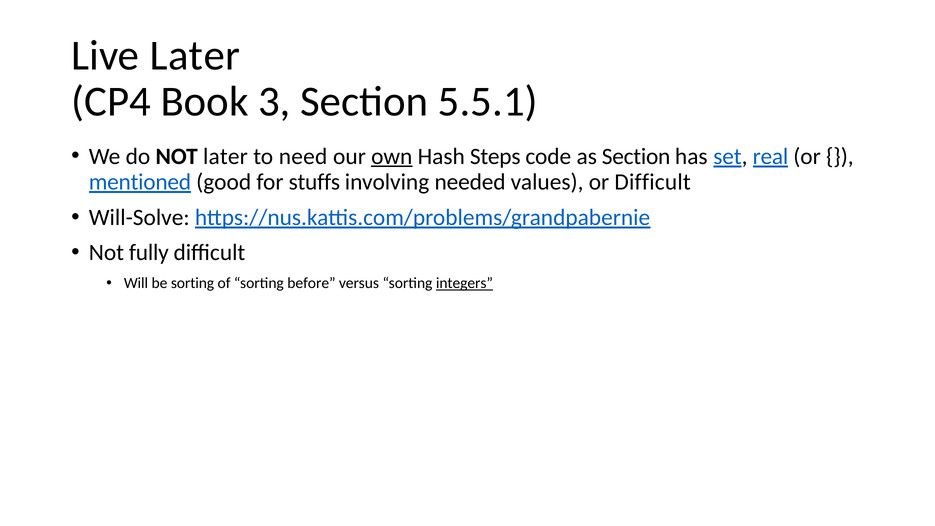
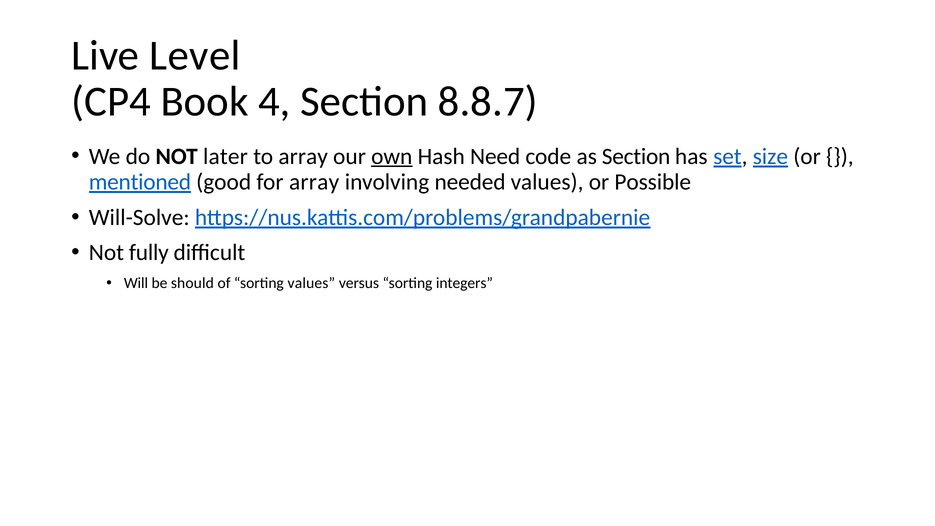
Live Later: Later -> Level
3: 3 -> 4
5.5.1: 5.5.1 -> 8.8.7
to need: need -> array
Steps: Steps -> Need
real: real -> size
for stuffs: stuffs -> array
or Difficult: Difficult -> Possible
be sorting: sorting -> should
sorting before: before -> values
integers underline: present -> none
